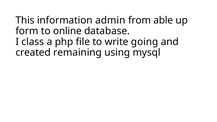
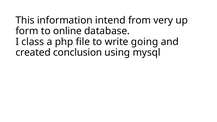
admin: admin -> intend
able: able -> very
remaining: remaining -> conclusion
